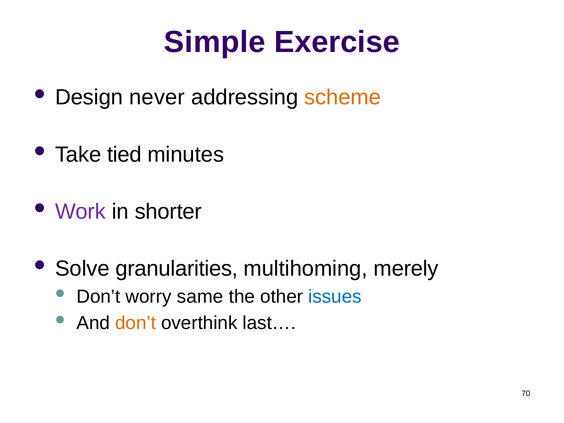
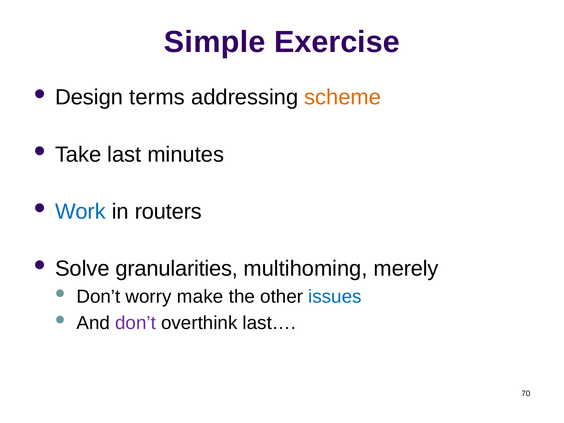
never: never -> terms
tied: tied -> last
Work colour: purple -> blue
shorter: shorter -> routers
same: same -> make
don’t at (136, 323) colour: orange -> purple
